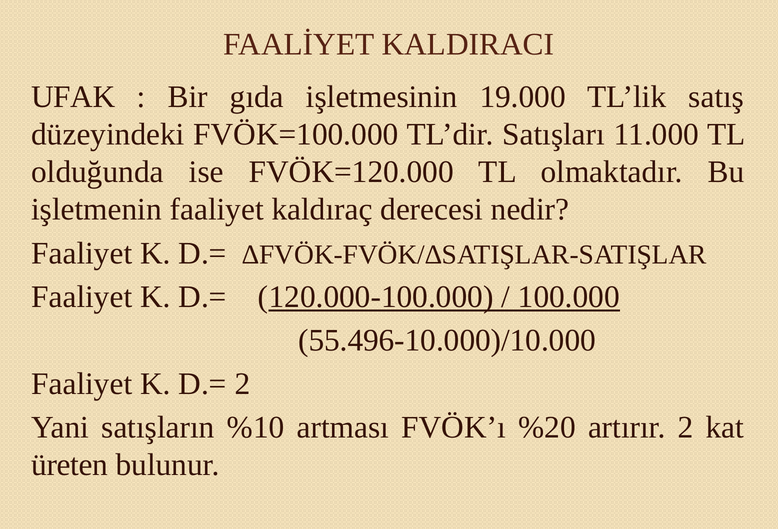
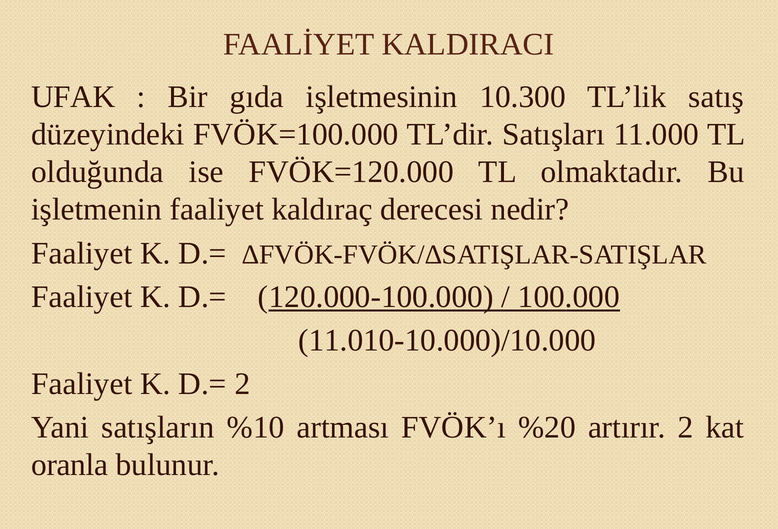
19.000: 19.000 -> 10.300
55.496-10.000)/10.000: 55.496-10.000)/10.000 -> 11.010-10.000)/10.000
üreten: üreten -> oranla
